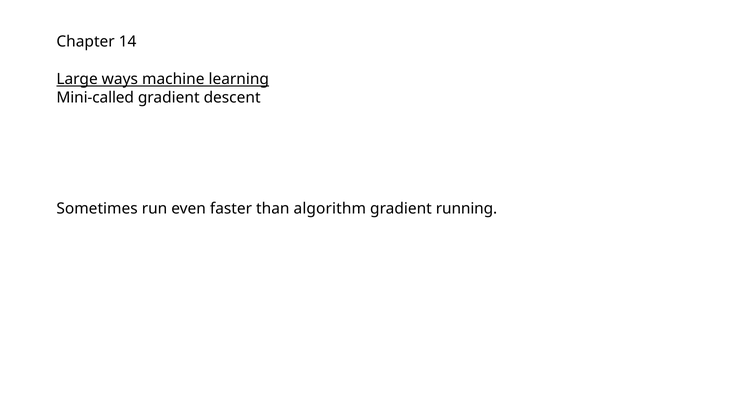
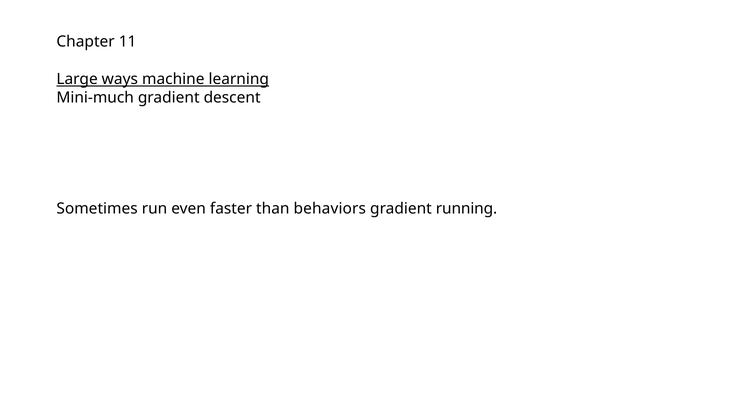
14: 14 -> 11
Mini-called: Mini-called -> Mini-much
algorithm: algorithm -> behaviors
